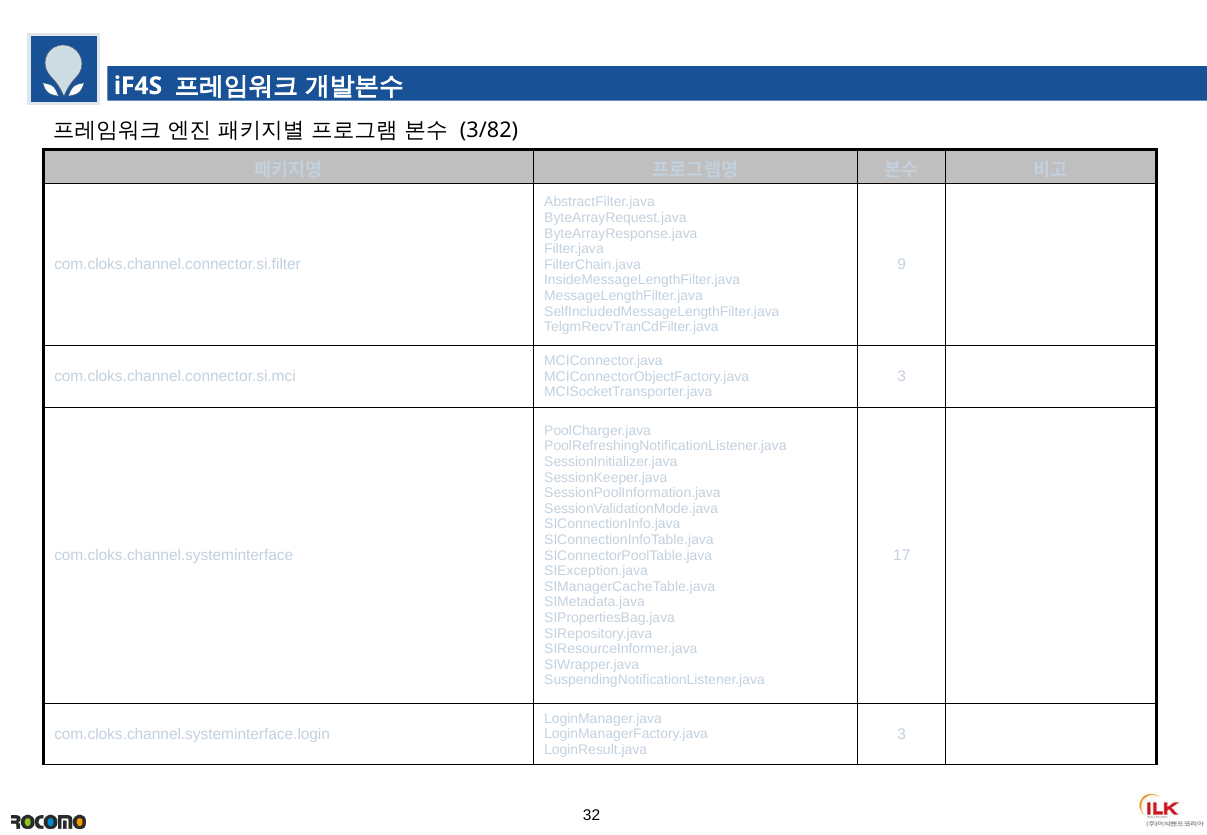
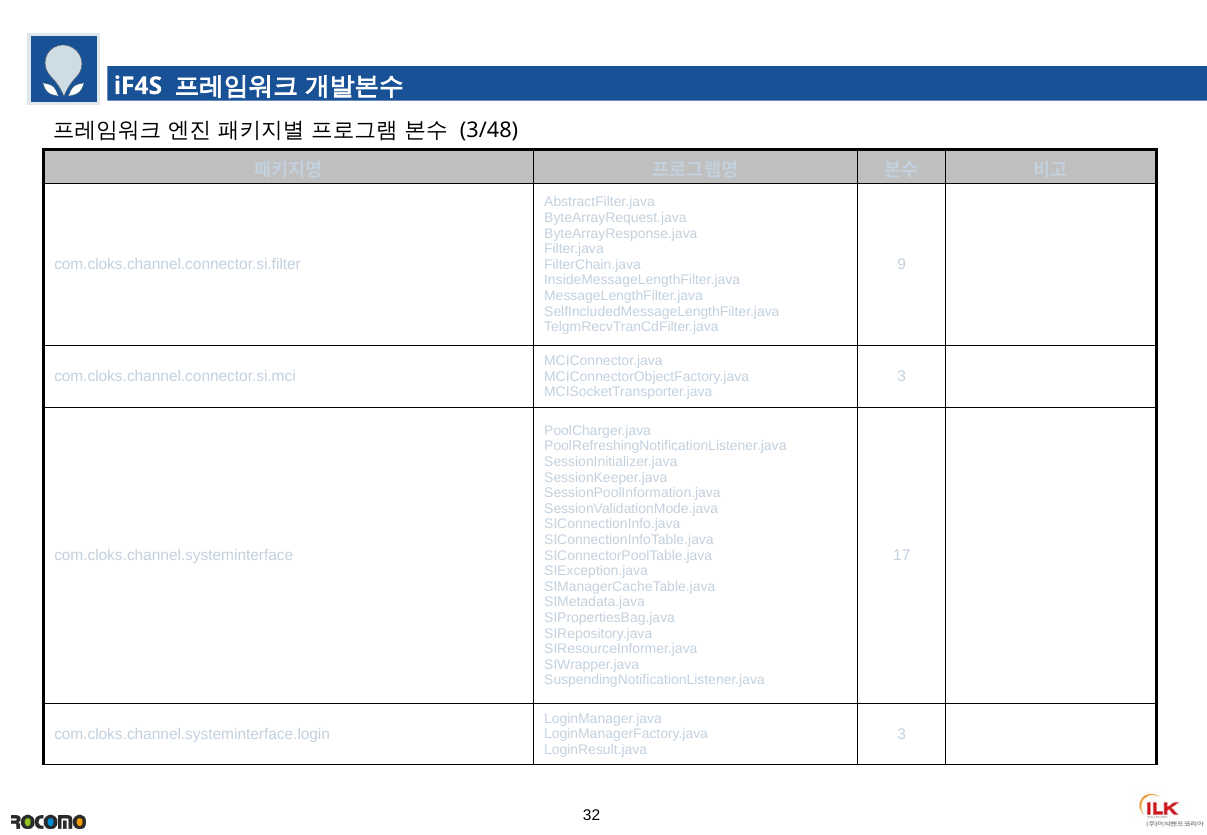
3/82: 3/82 -> 3/48
